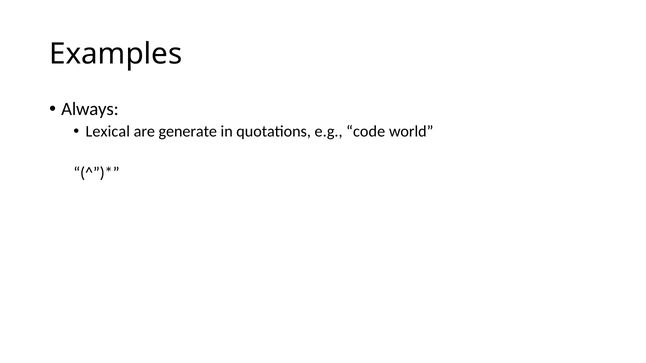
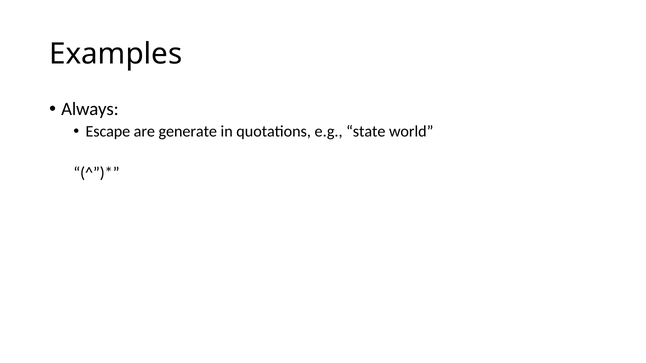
Lexical: Lexical -> Escape
code: code -> state
